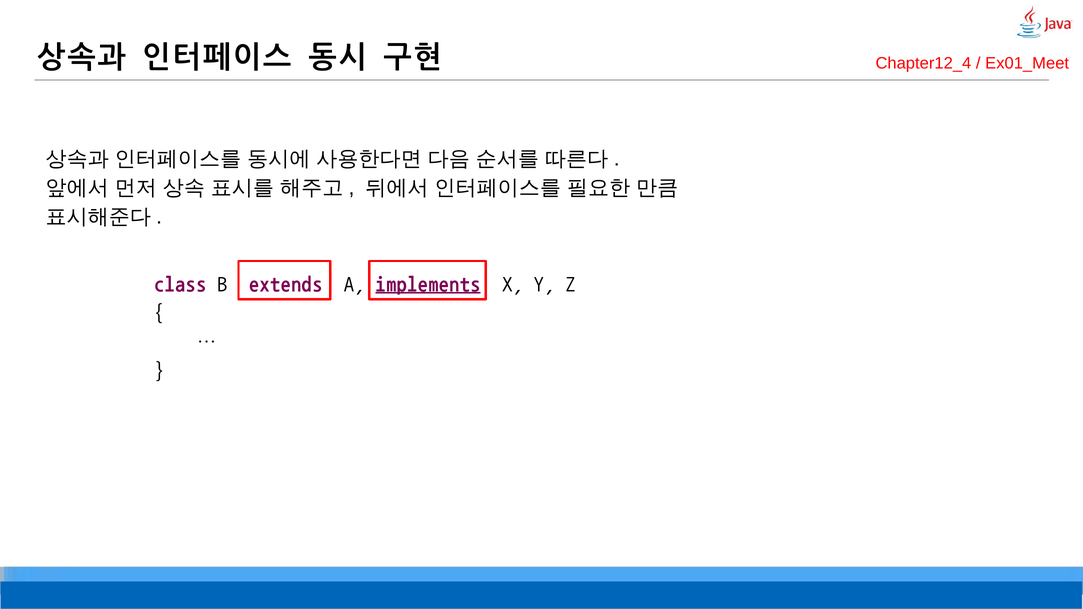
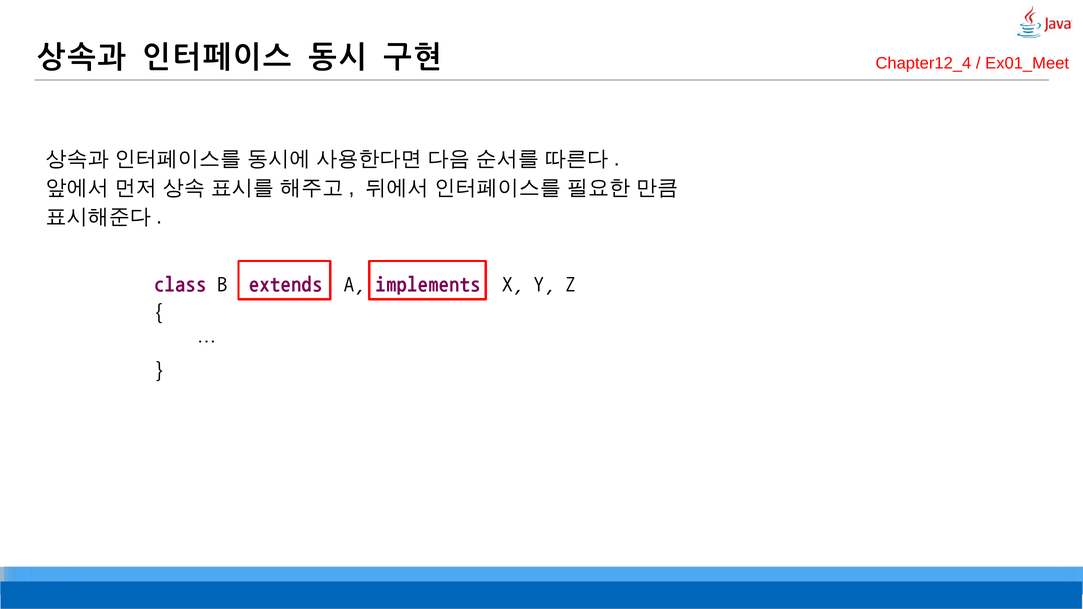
implements underline: present -> none
